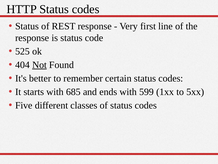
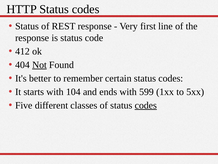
525: 525 -> 412
685: 685 -> 104
codes at (146, 105) underline: none -> present
